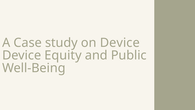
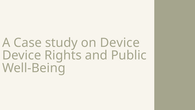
Equity: Equity -> Rights
